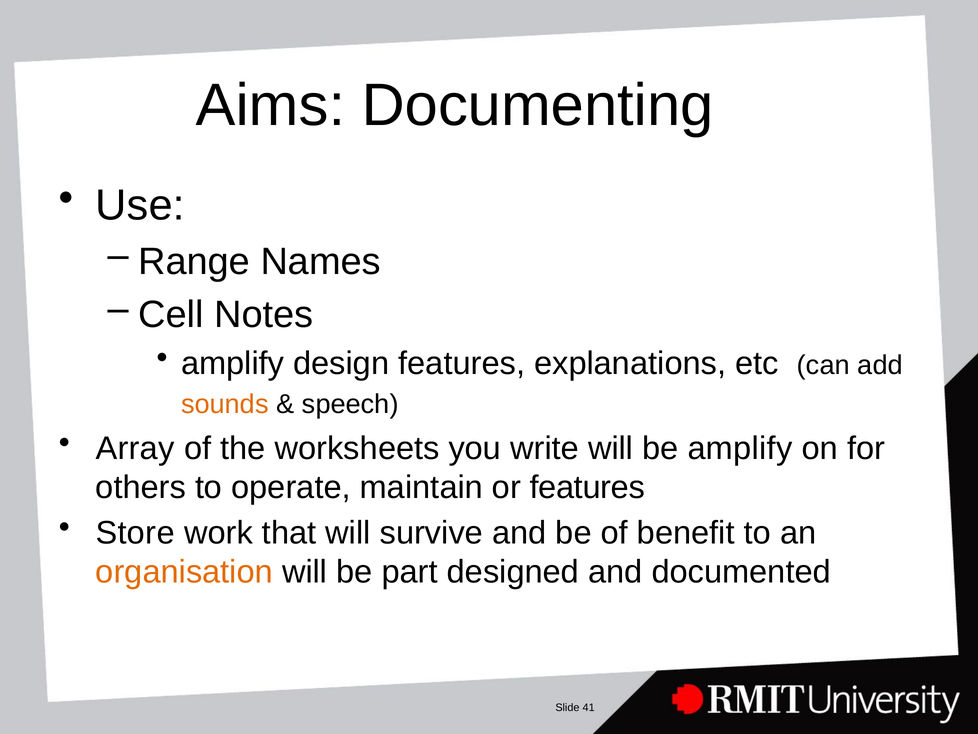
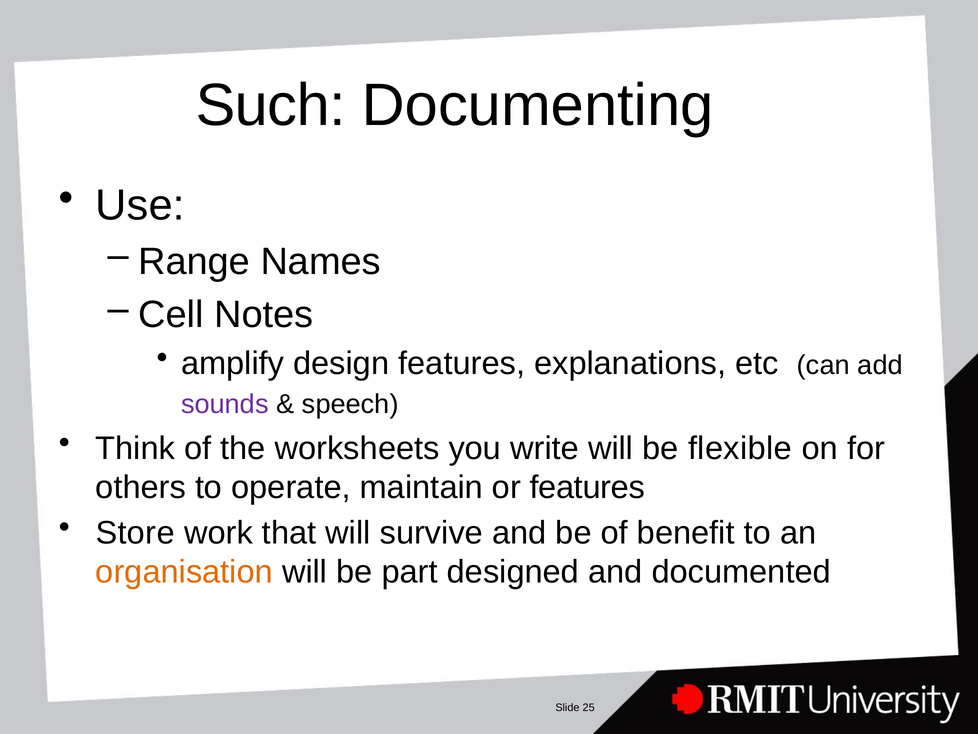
Aims: Aims -> Such
sounds colour: orange -> purple
Array: Array -> Think
be amplify: amplify -> flexible
41: 41 -> 25
